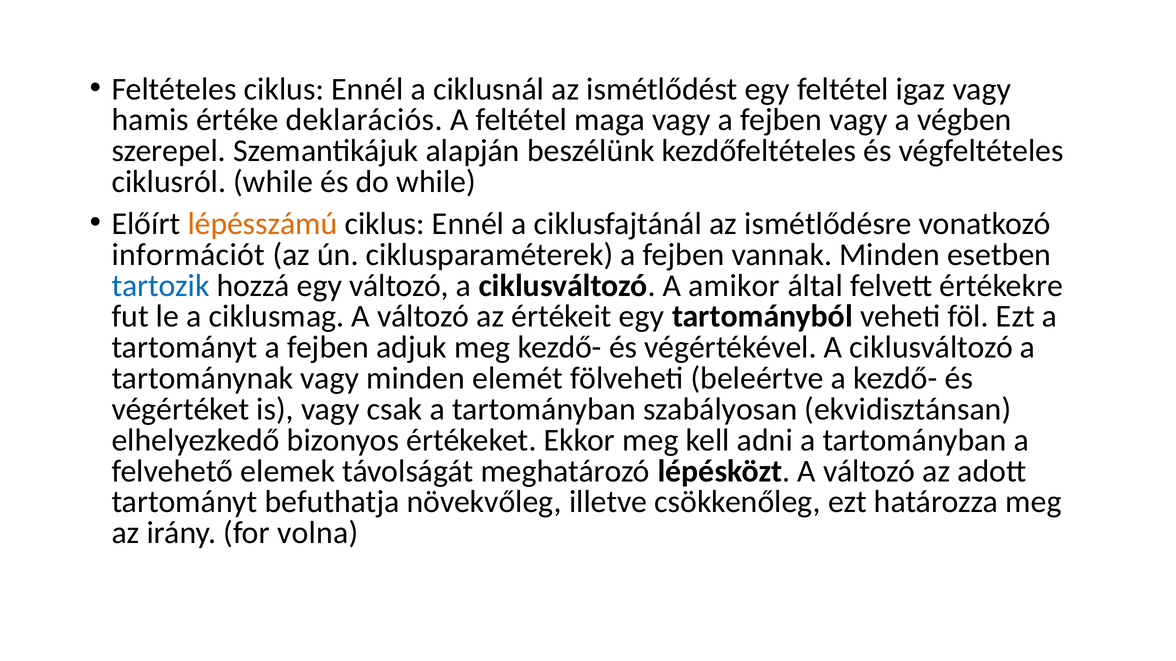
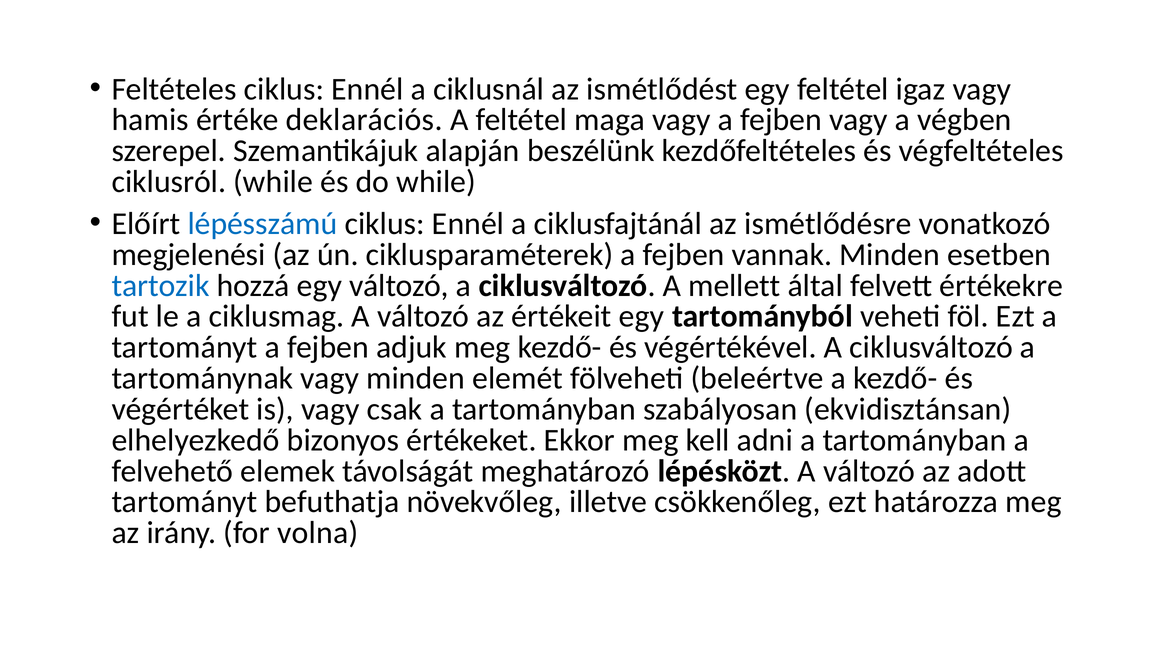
lépésszámú colour: orange -> blue
információt: információt -> megjelenési
amikor: amikor -> mellett
